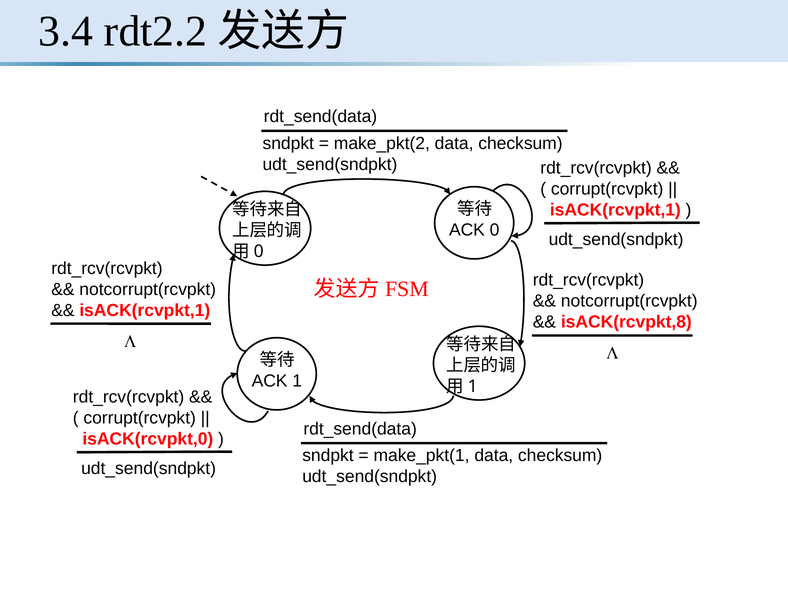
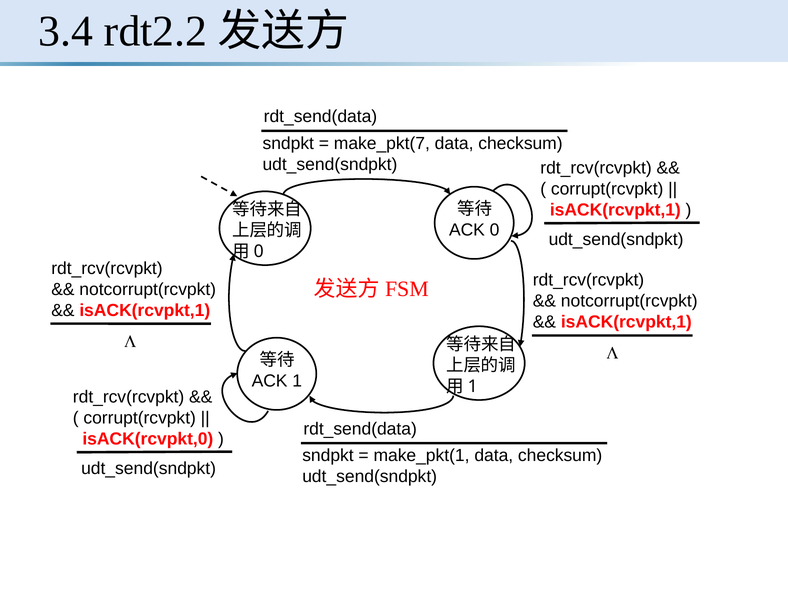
make_pkt(2: make_pkt(2 -> make_pkt(7
isACK(rcvpkt,8 at (626, 322): isACK(rcvpkt,8 -> isACK(rcvpkt,1
